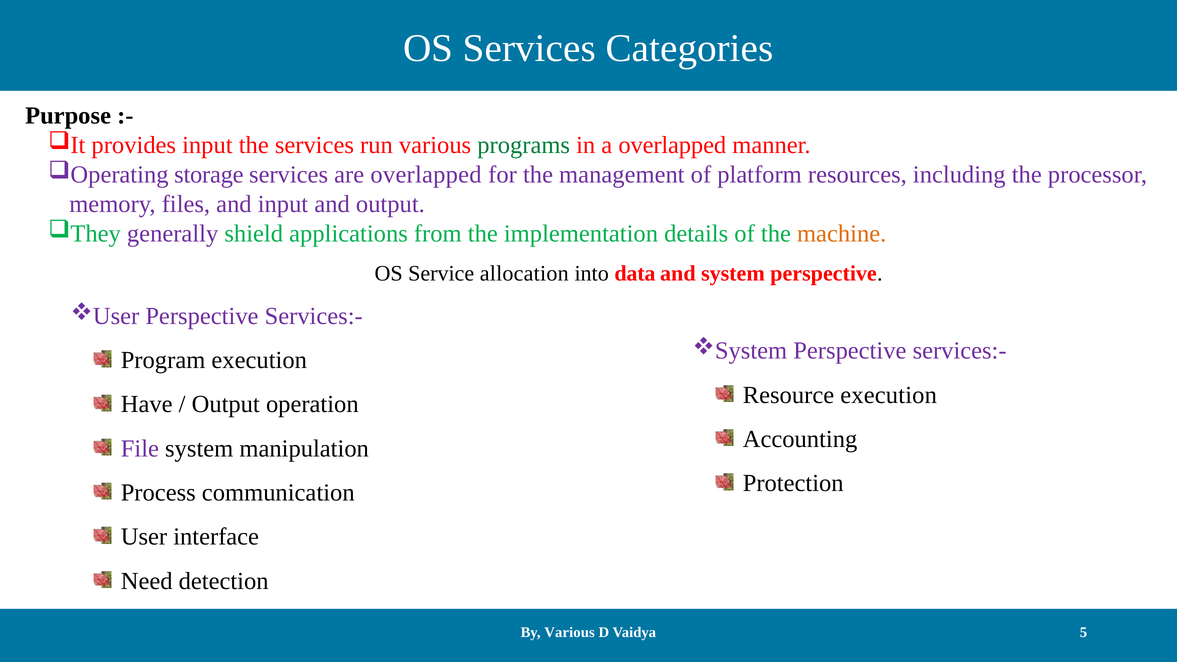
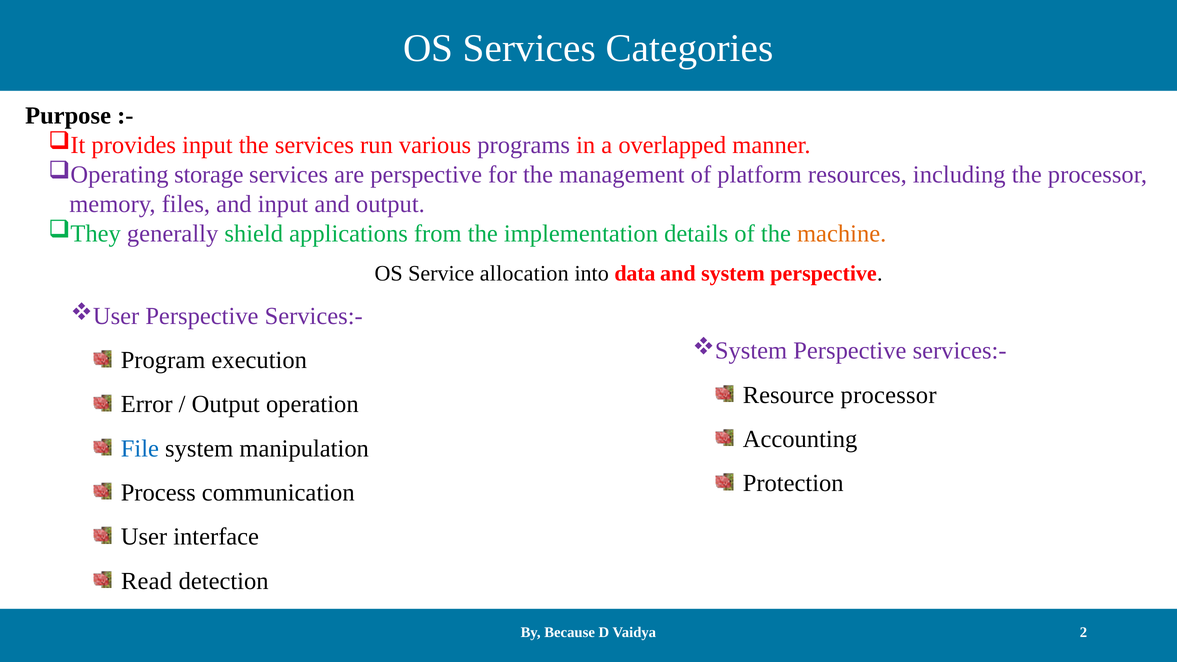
programs colour: green -> purple
are overlapped: overlapped -> perspective
Resource execution: execution -> processor
Have: Have -> Error
File colour: purple -> blue
Need: Need -> Read
By Various: Various -> Because
5: 5 -> 2
